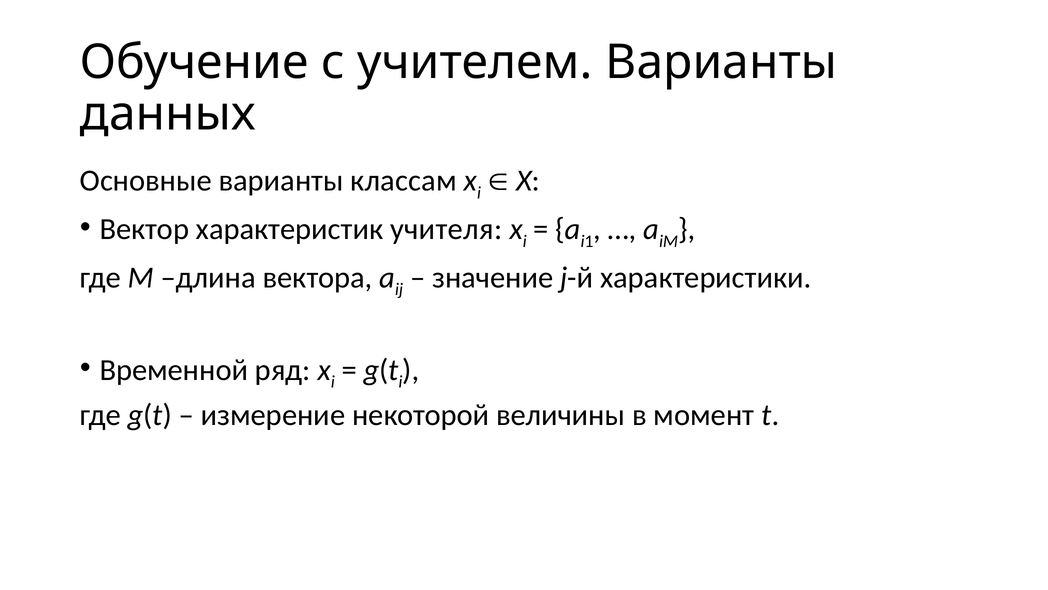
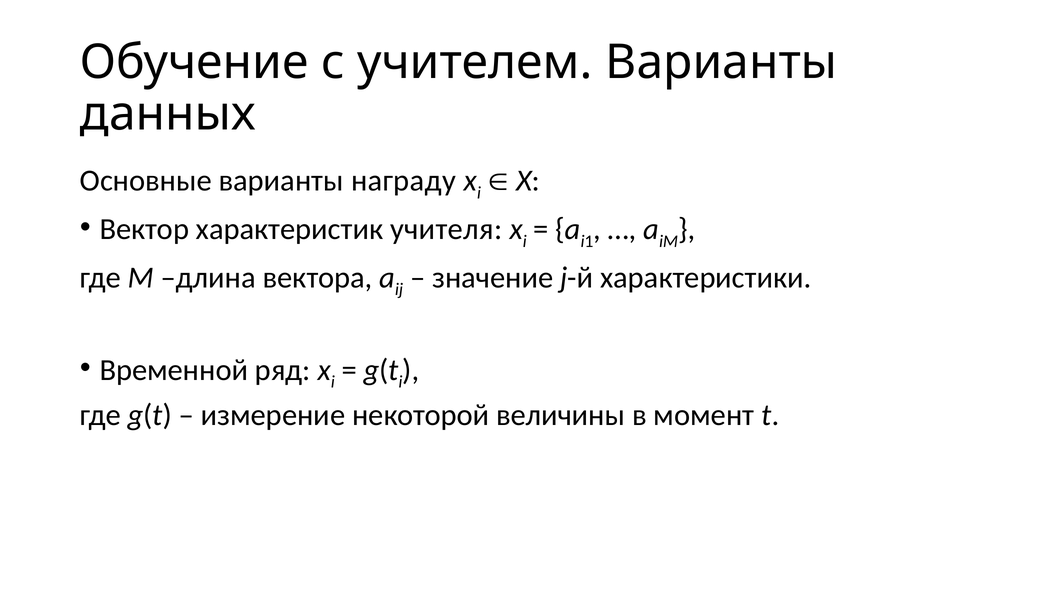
классам: классам -> награду
